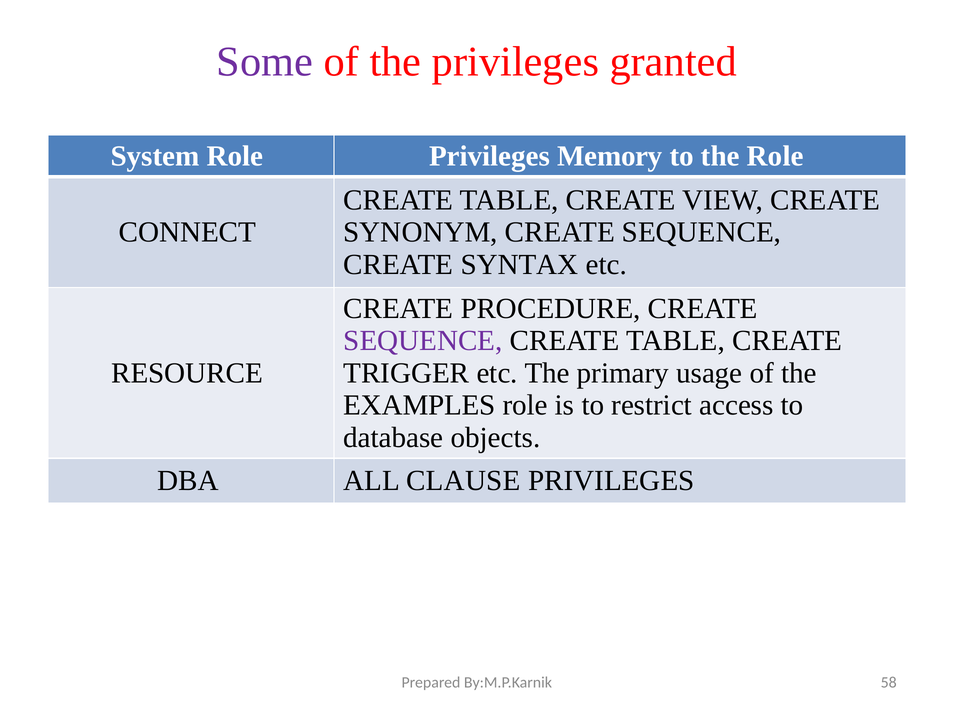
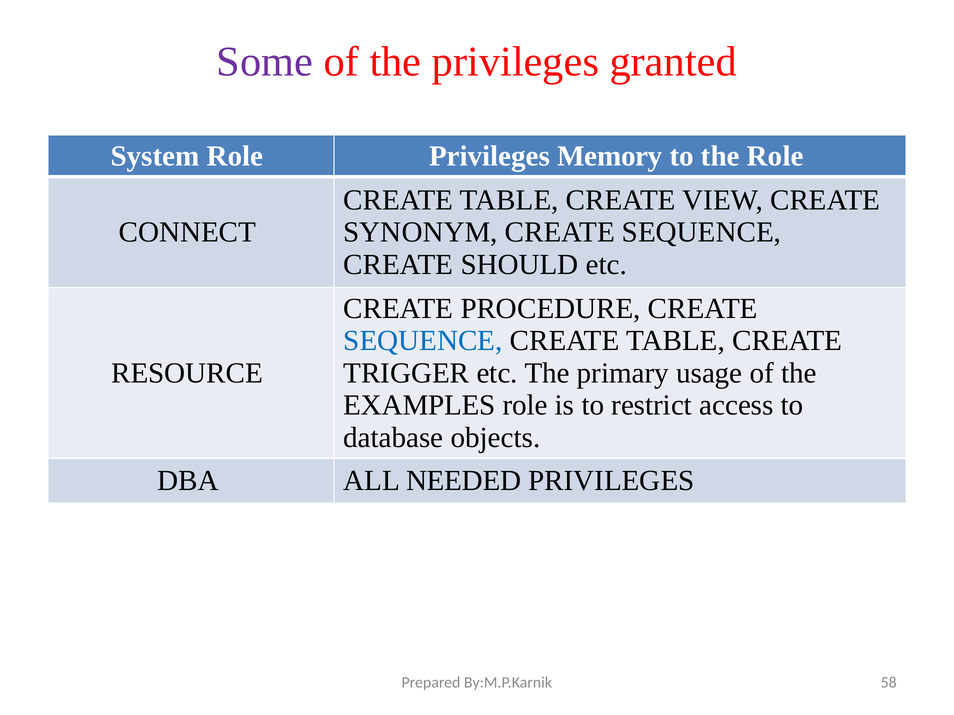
SYNTAX: SYNTAX -> SHOULD
SEQUENCE at (423, 341) colour: purple -> blue
CLAUSE: CLAUSE -> NEEDED
